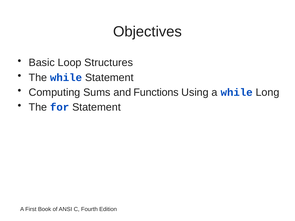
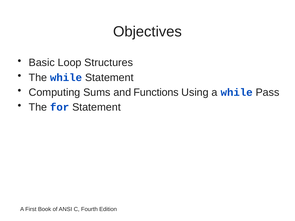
Long: Long -> Pass
